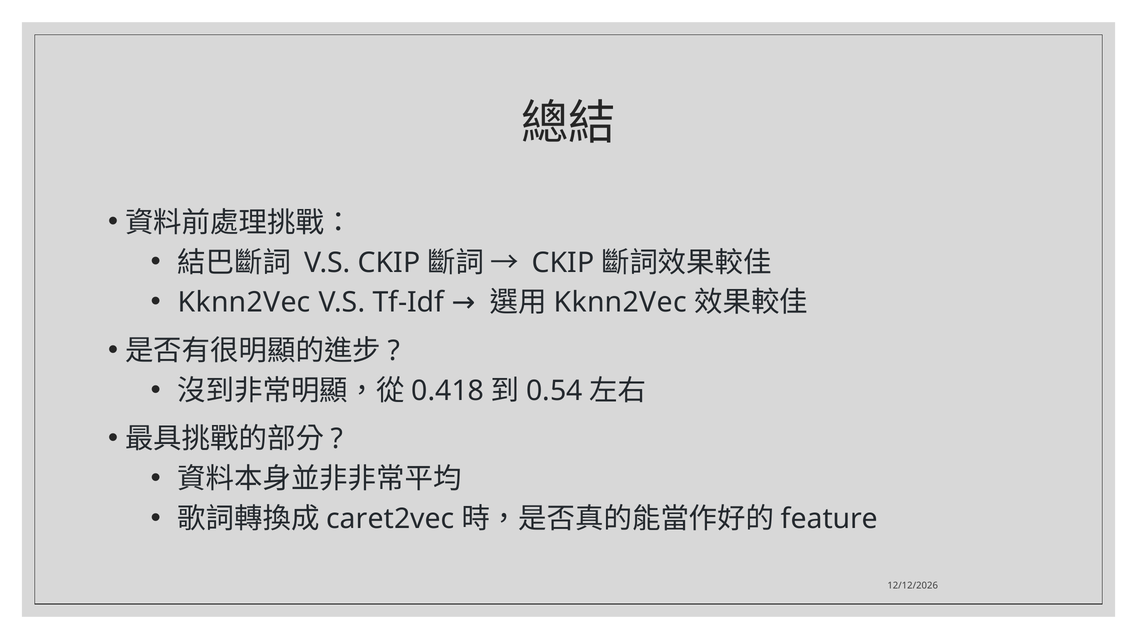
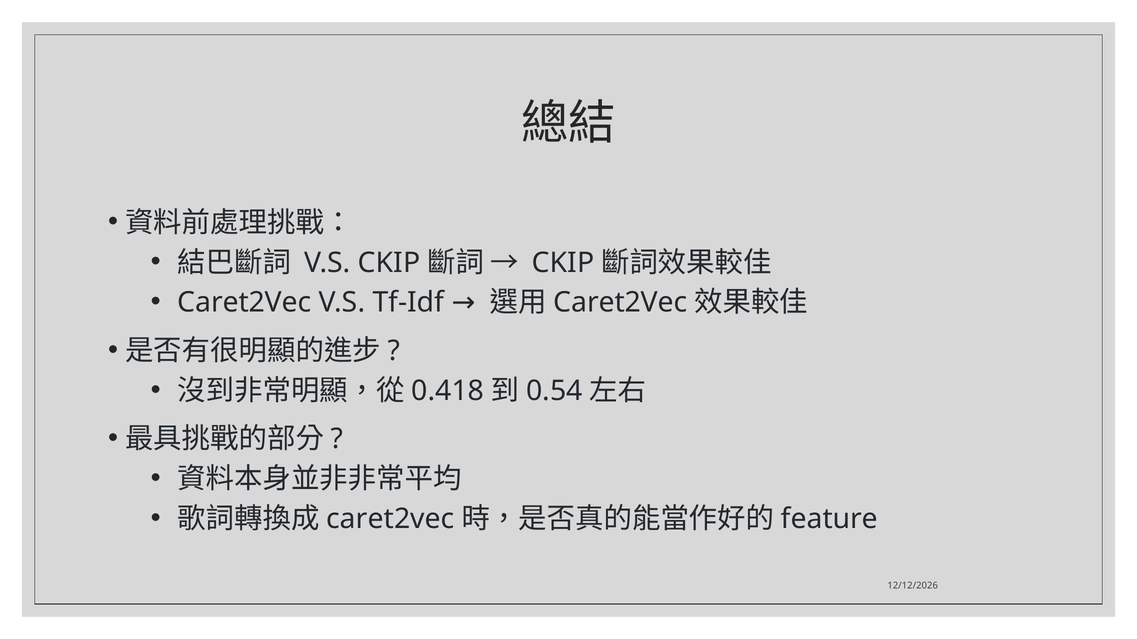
Kknn2Vec at (244, 303): Kknn2Vec -> Caret2Vec
Kknn2Vec at (620, 303): Kknn2Vec -> Caret2Vec
